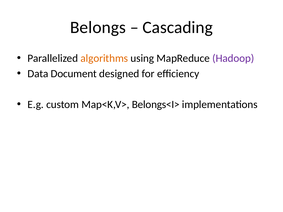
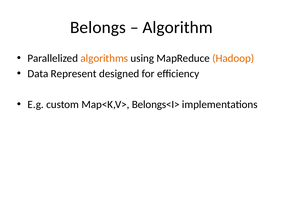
Cascading: Cascading -> Algorithm
Hadoop colour: purple -> orange
Document: Document -> Represent
